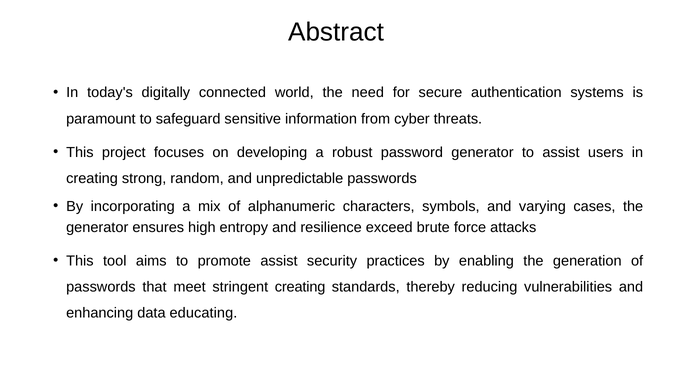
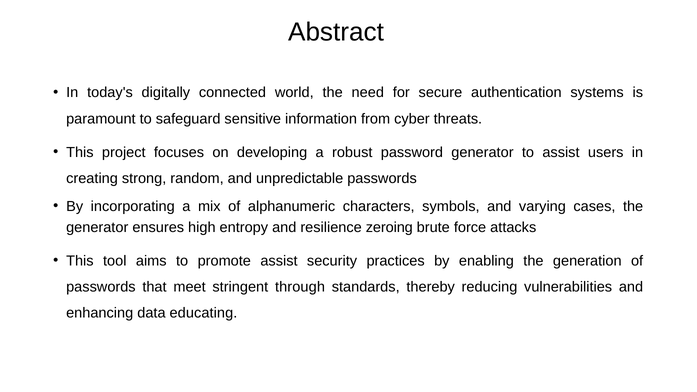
exceed: exceed -> zeroing
stringent creating: creating -> through
